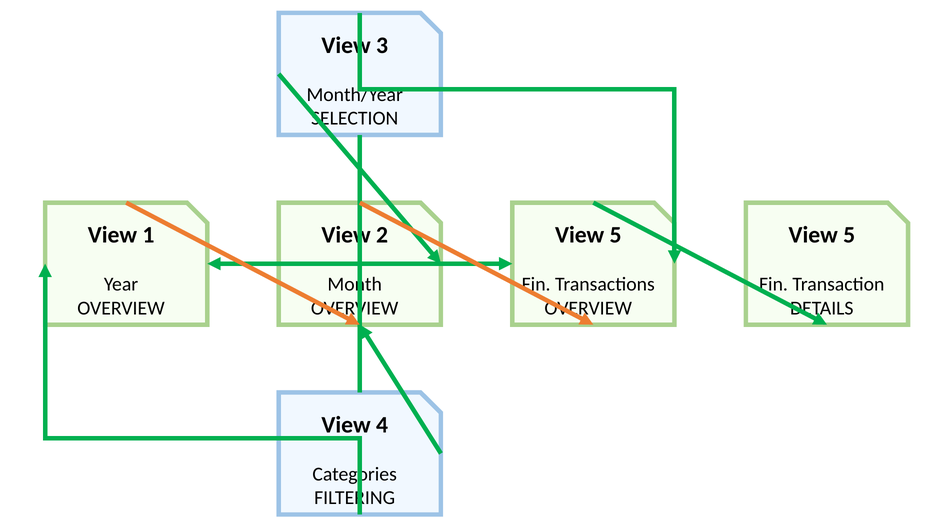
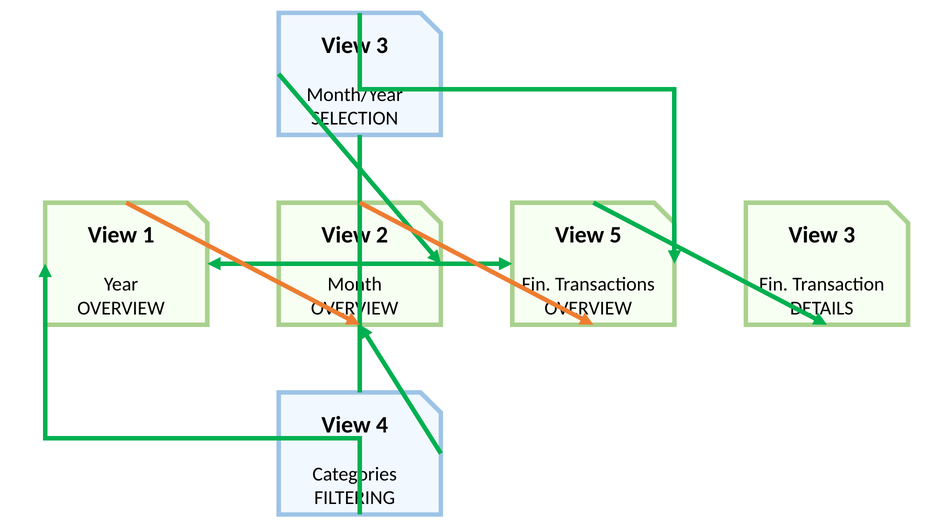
5 at (849, 235): 5 -> 3
